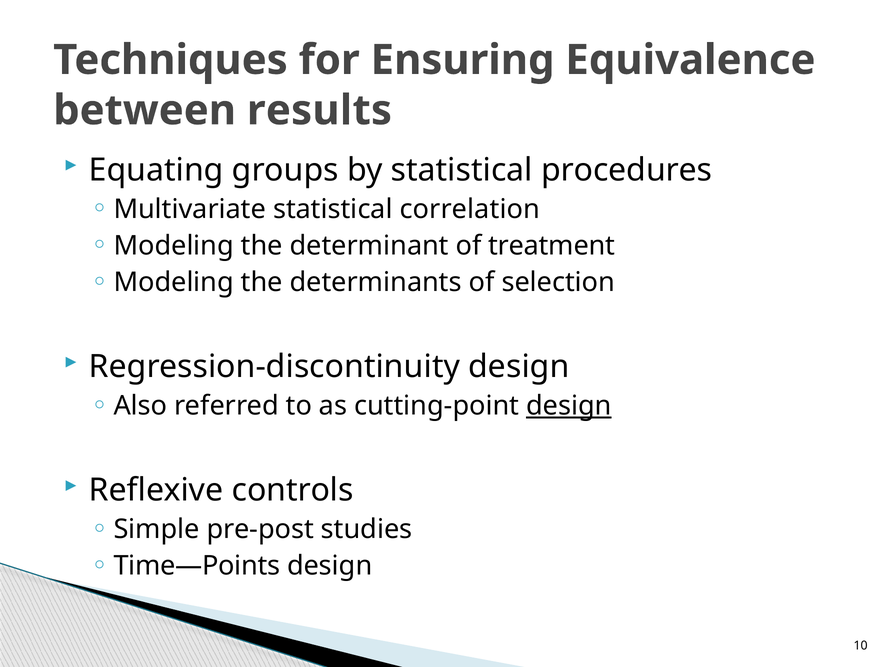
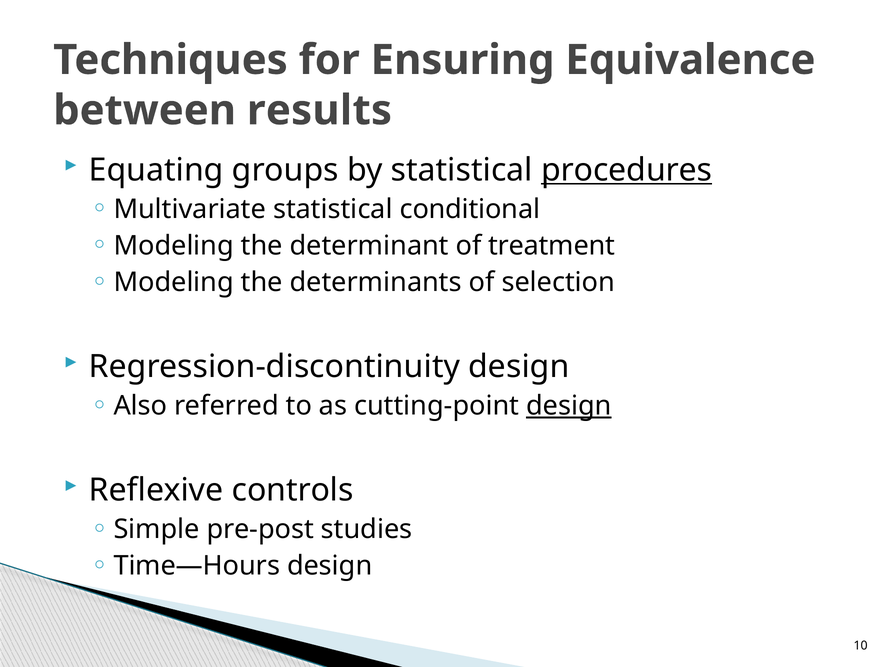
procedures underline: none -> present
correlation: correlation -> conditional
Time—Points: Time—Points -> Time—Hours
